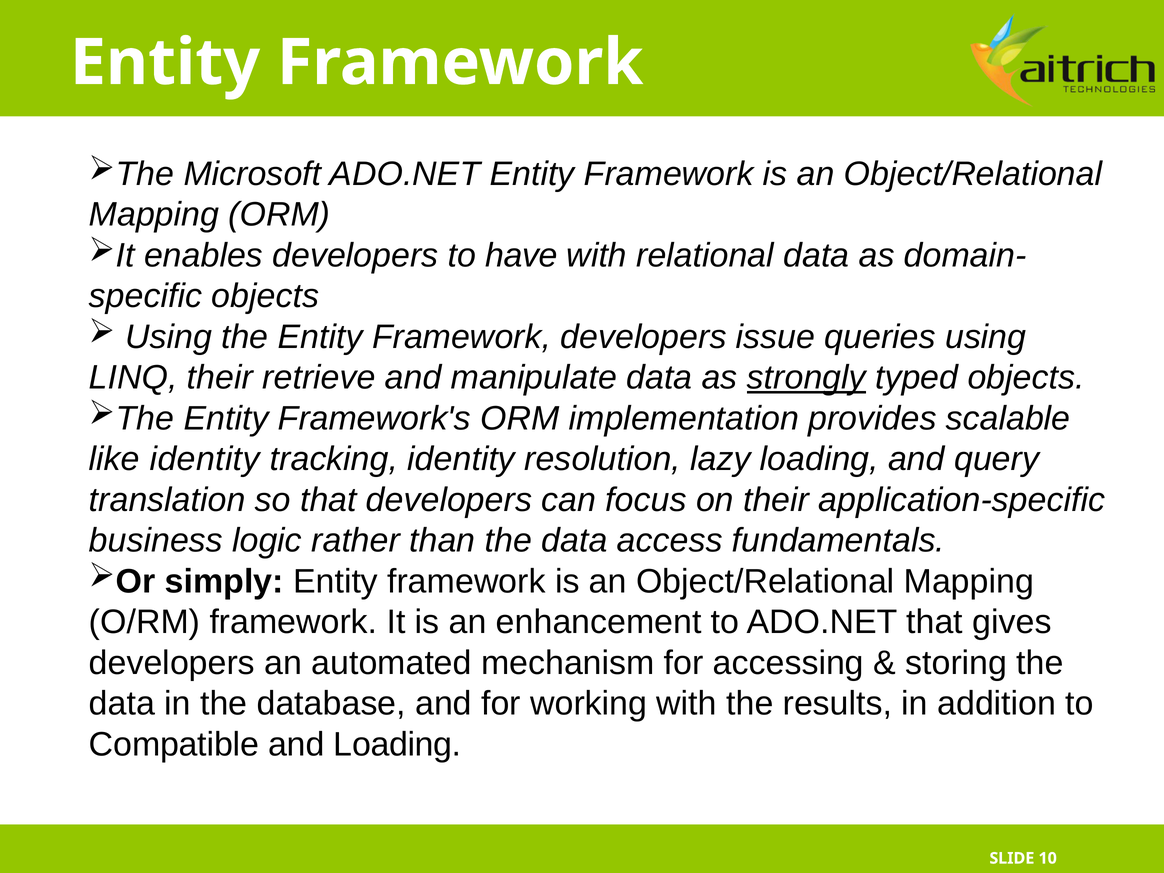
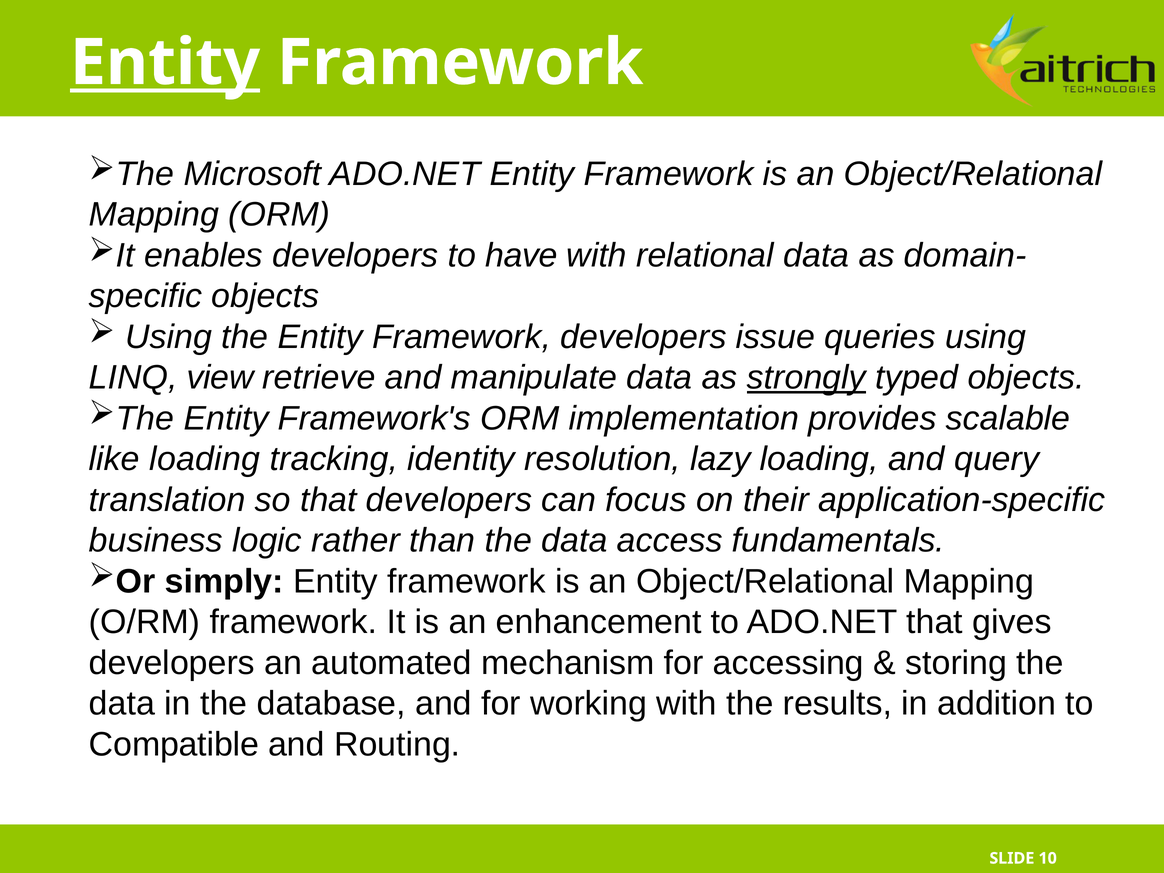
Entity at (165, 63) underline: none -> present
LINQ their: their -> view
like identity: identity -> loading
and Loading: Loading -> Routing
